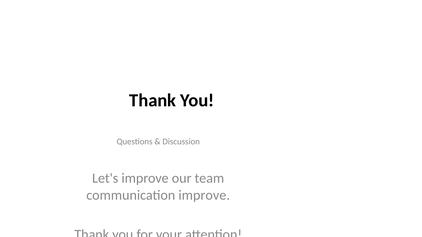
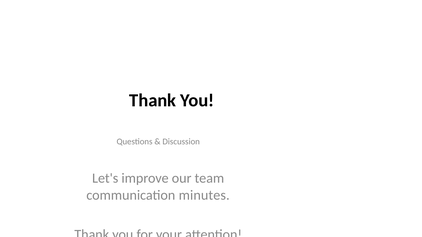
communication improve: improve -> minutes
